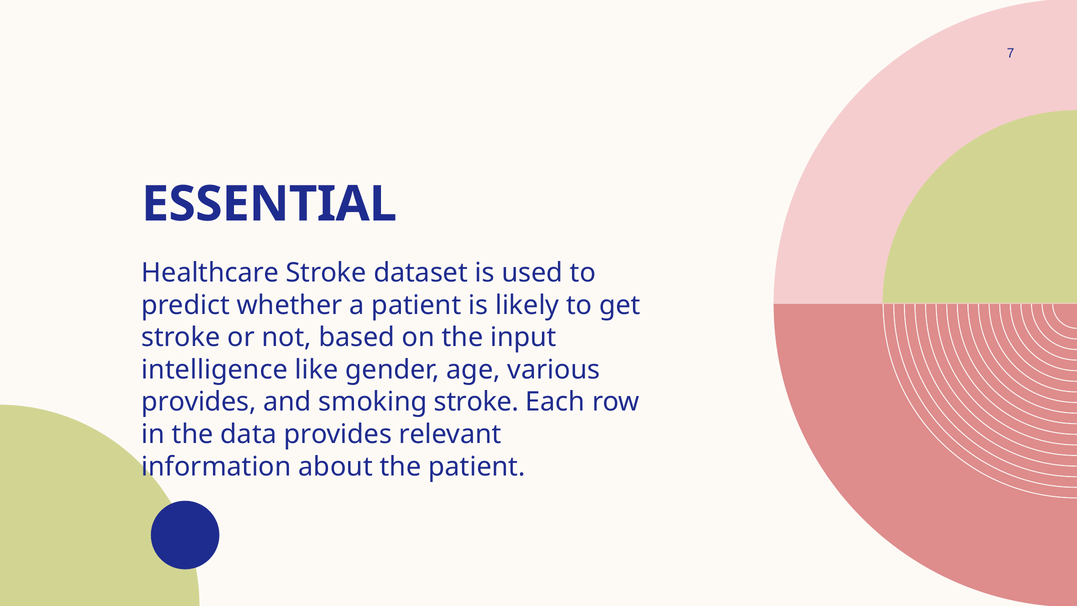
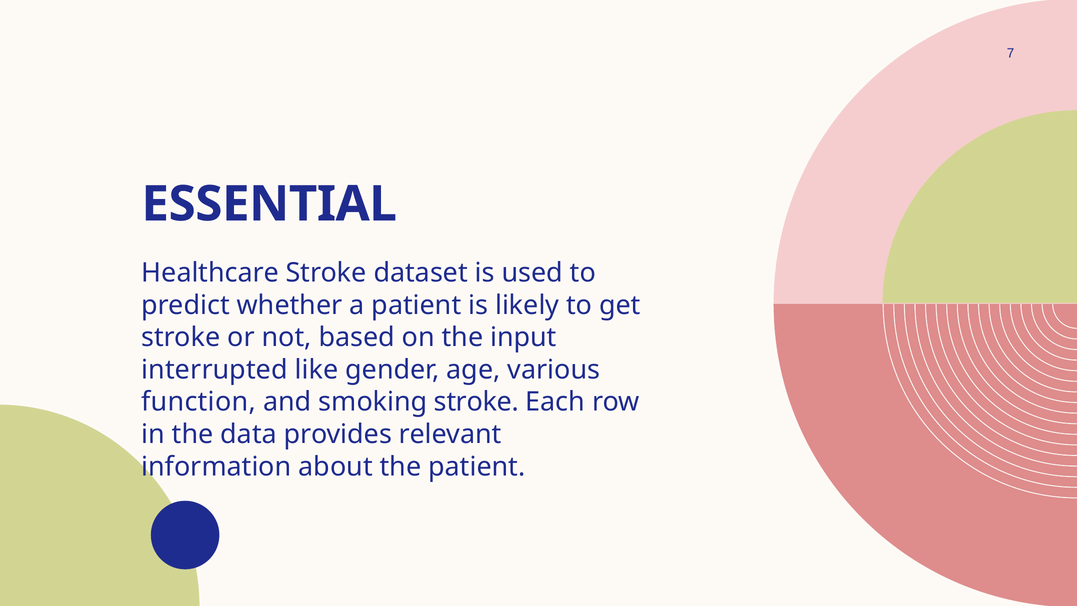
intelligence: intelligence -> interrupted
provides at (199, 402): provides -> function
